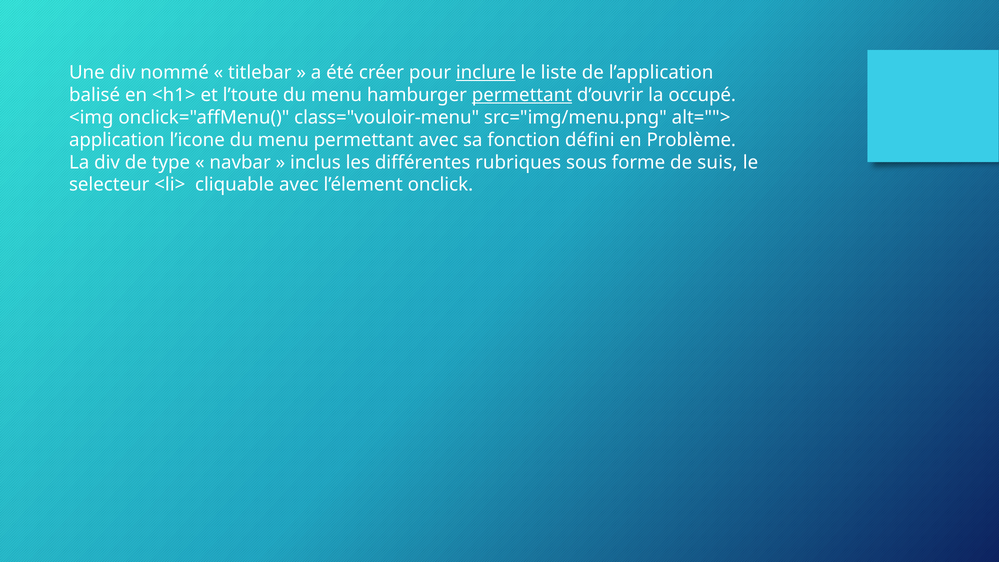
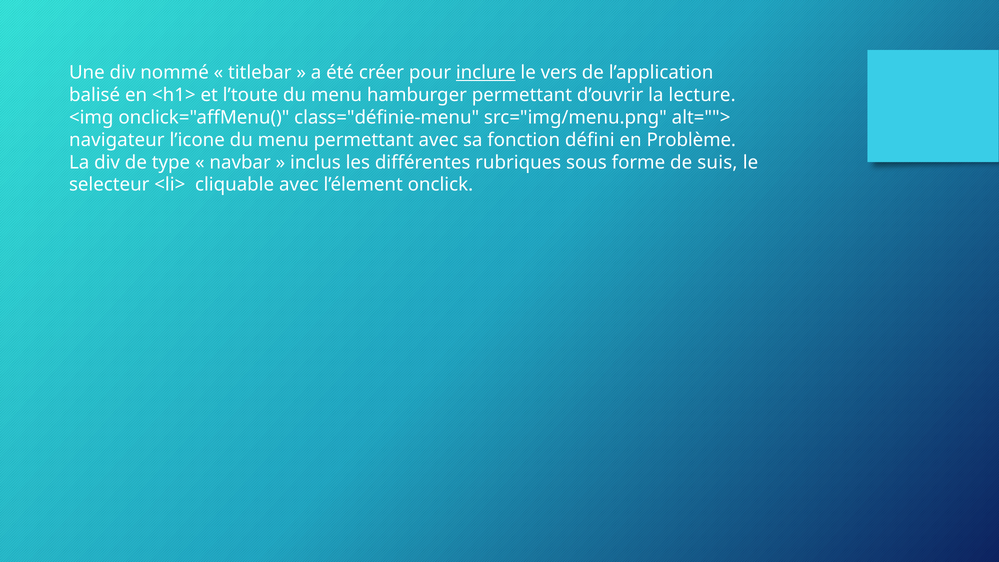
liste: liste -> vers
permettant at (522, 95) underline: present -> none
occupé: occupé -> lecture
class="vouloir-menu: class="vouloir-menu -> class="définie-menu
application: application -> navigateur
